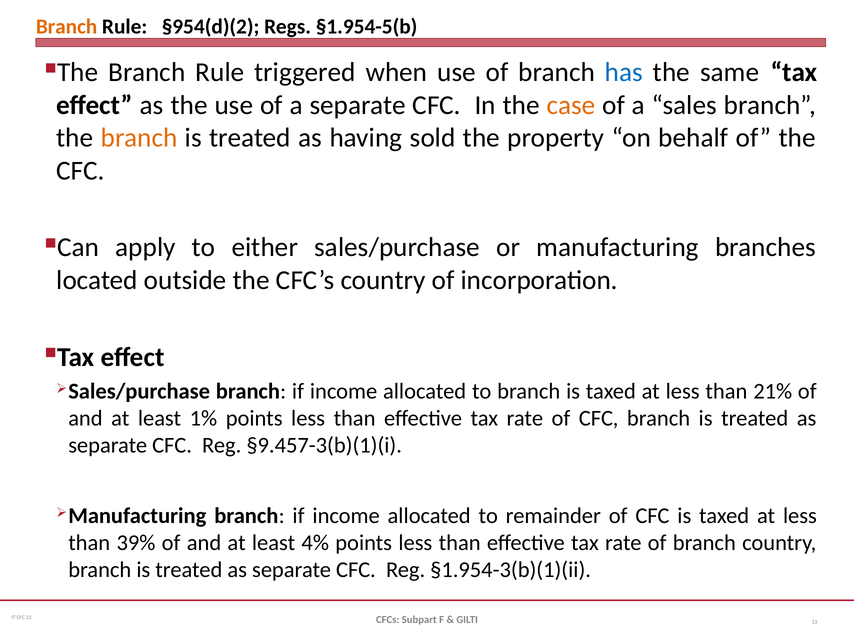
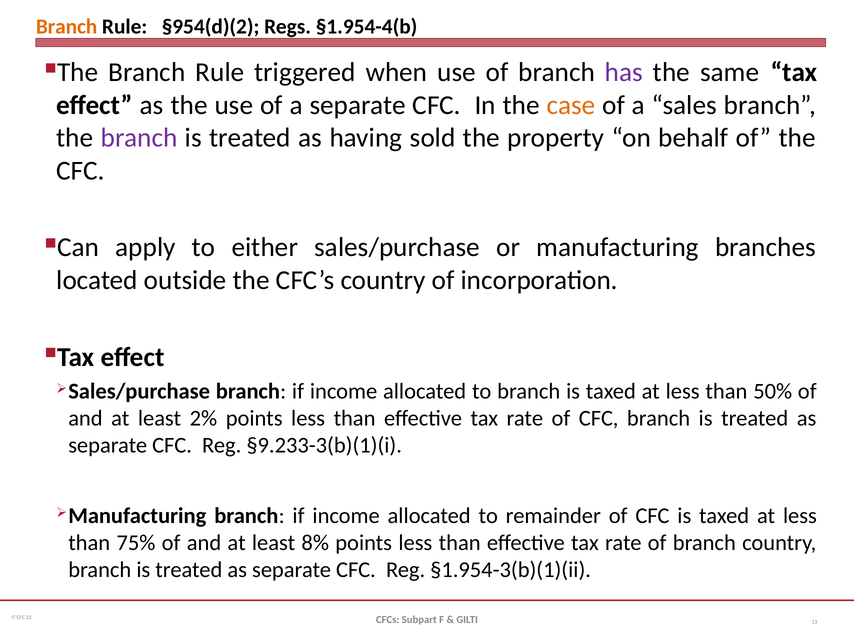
§1.954-5(b: §1.954-5(b -> §1.954-4(b
has colour: blue -> purple
branch at (139, 138) colour: orange -> purple
21%: 21% -> 50%
1%: 1% -> 2%
§9.457-3(b)(1)(i: §9.457-3(b)(1)(i -> §9.233-3(b)(1)(i
39%: 39% -> 75%
4%: 4% -> 8%
